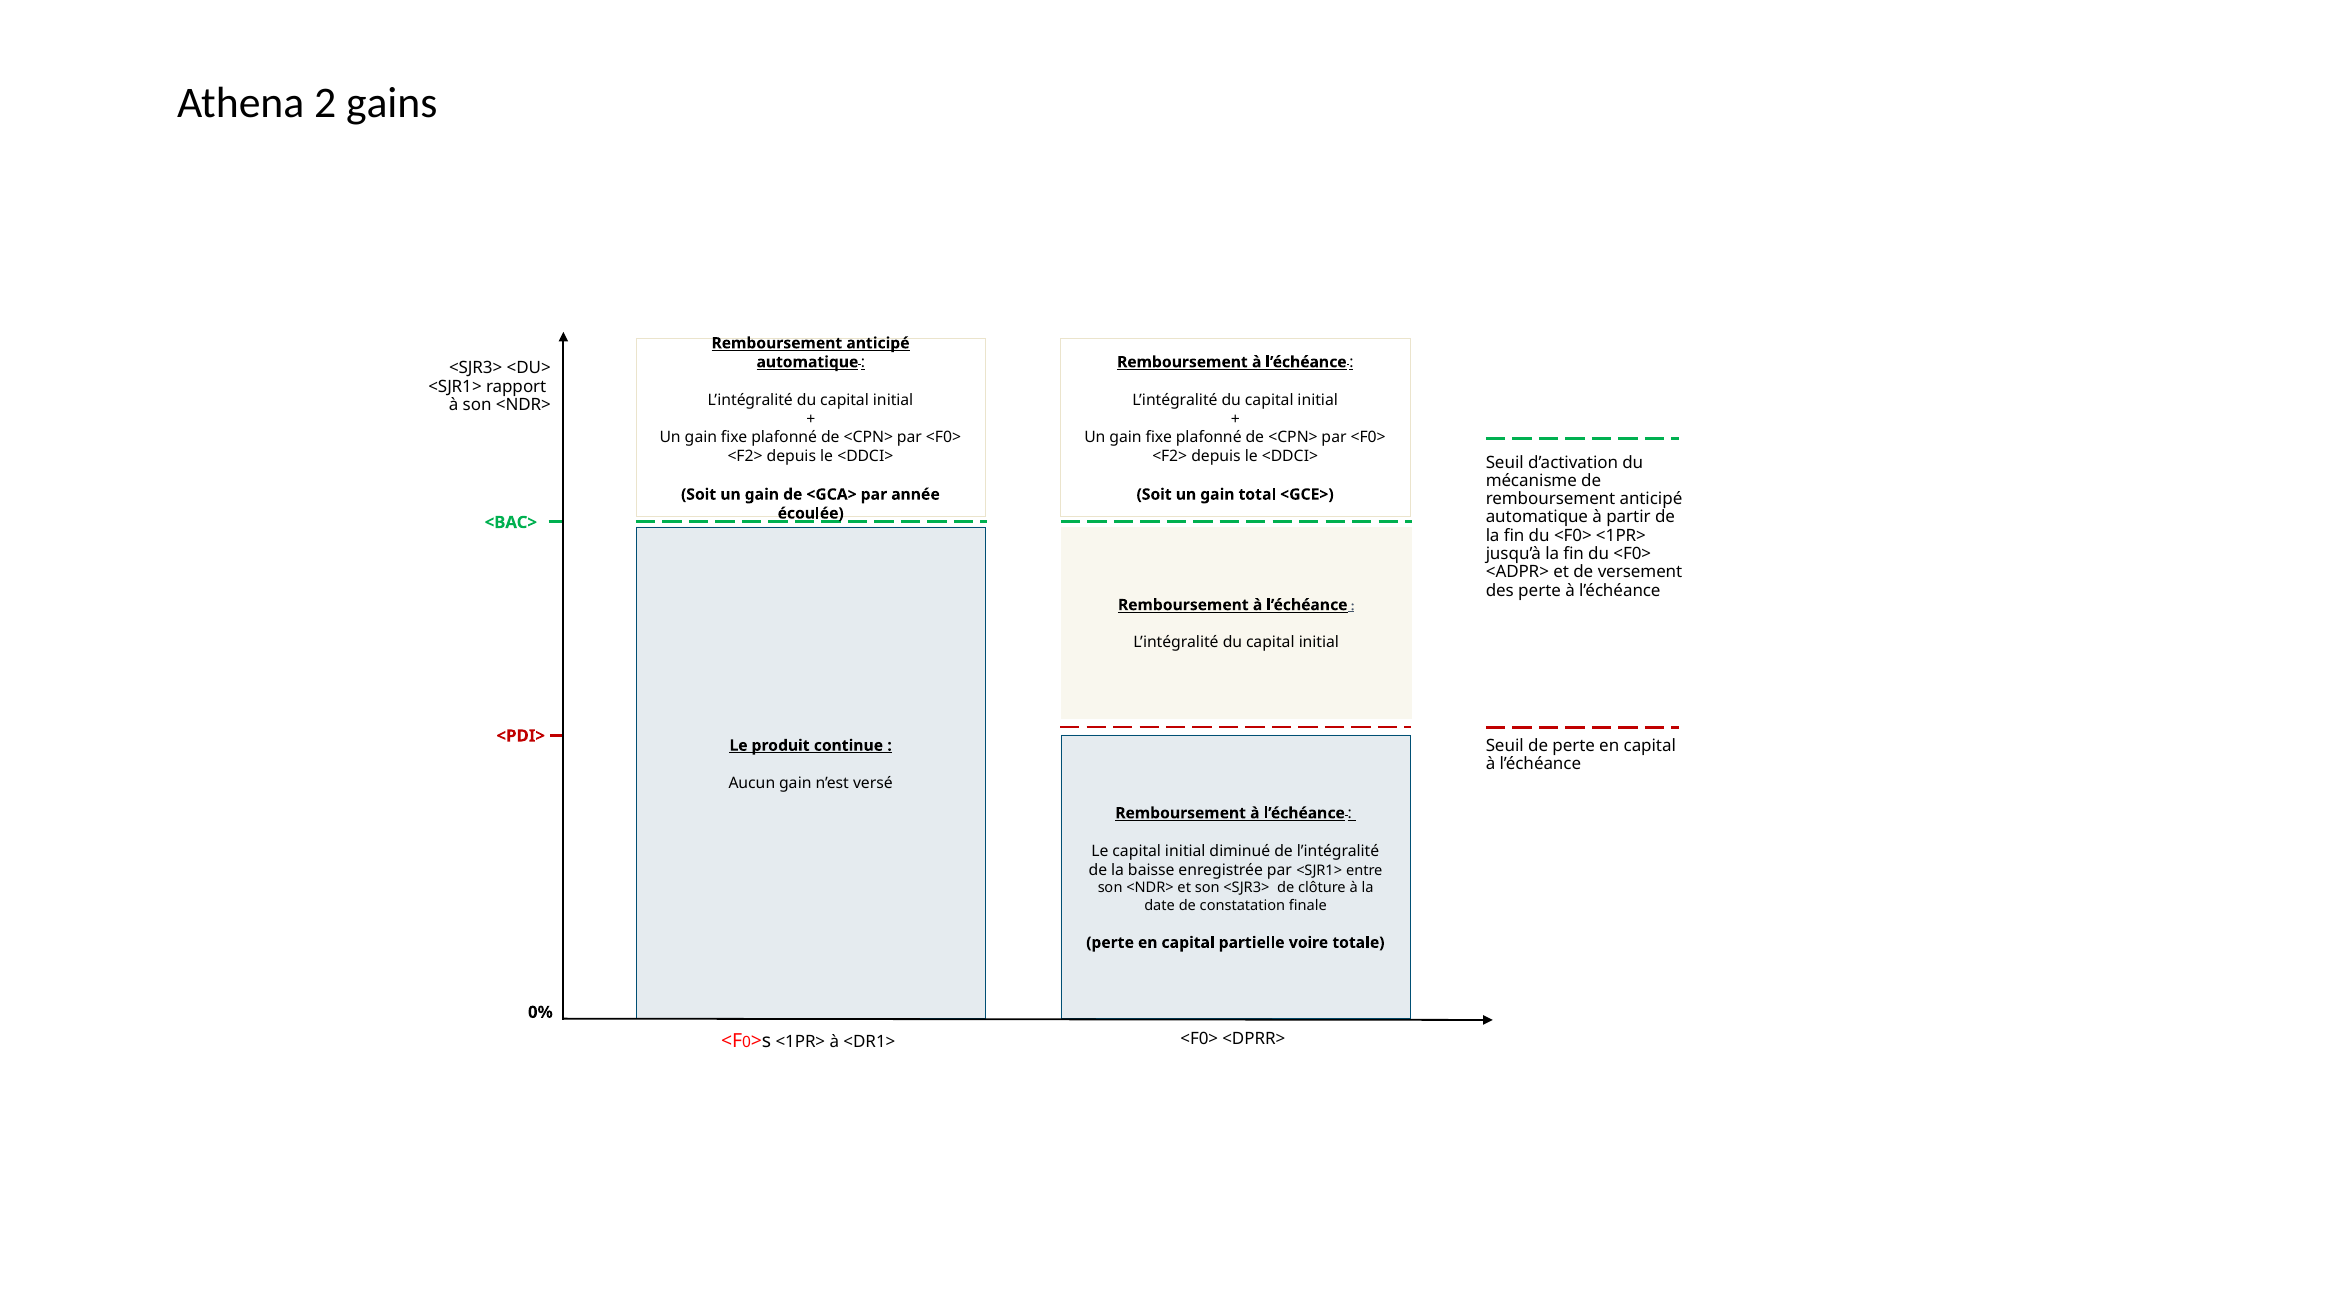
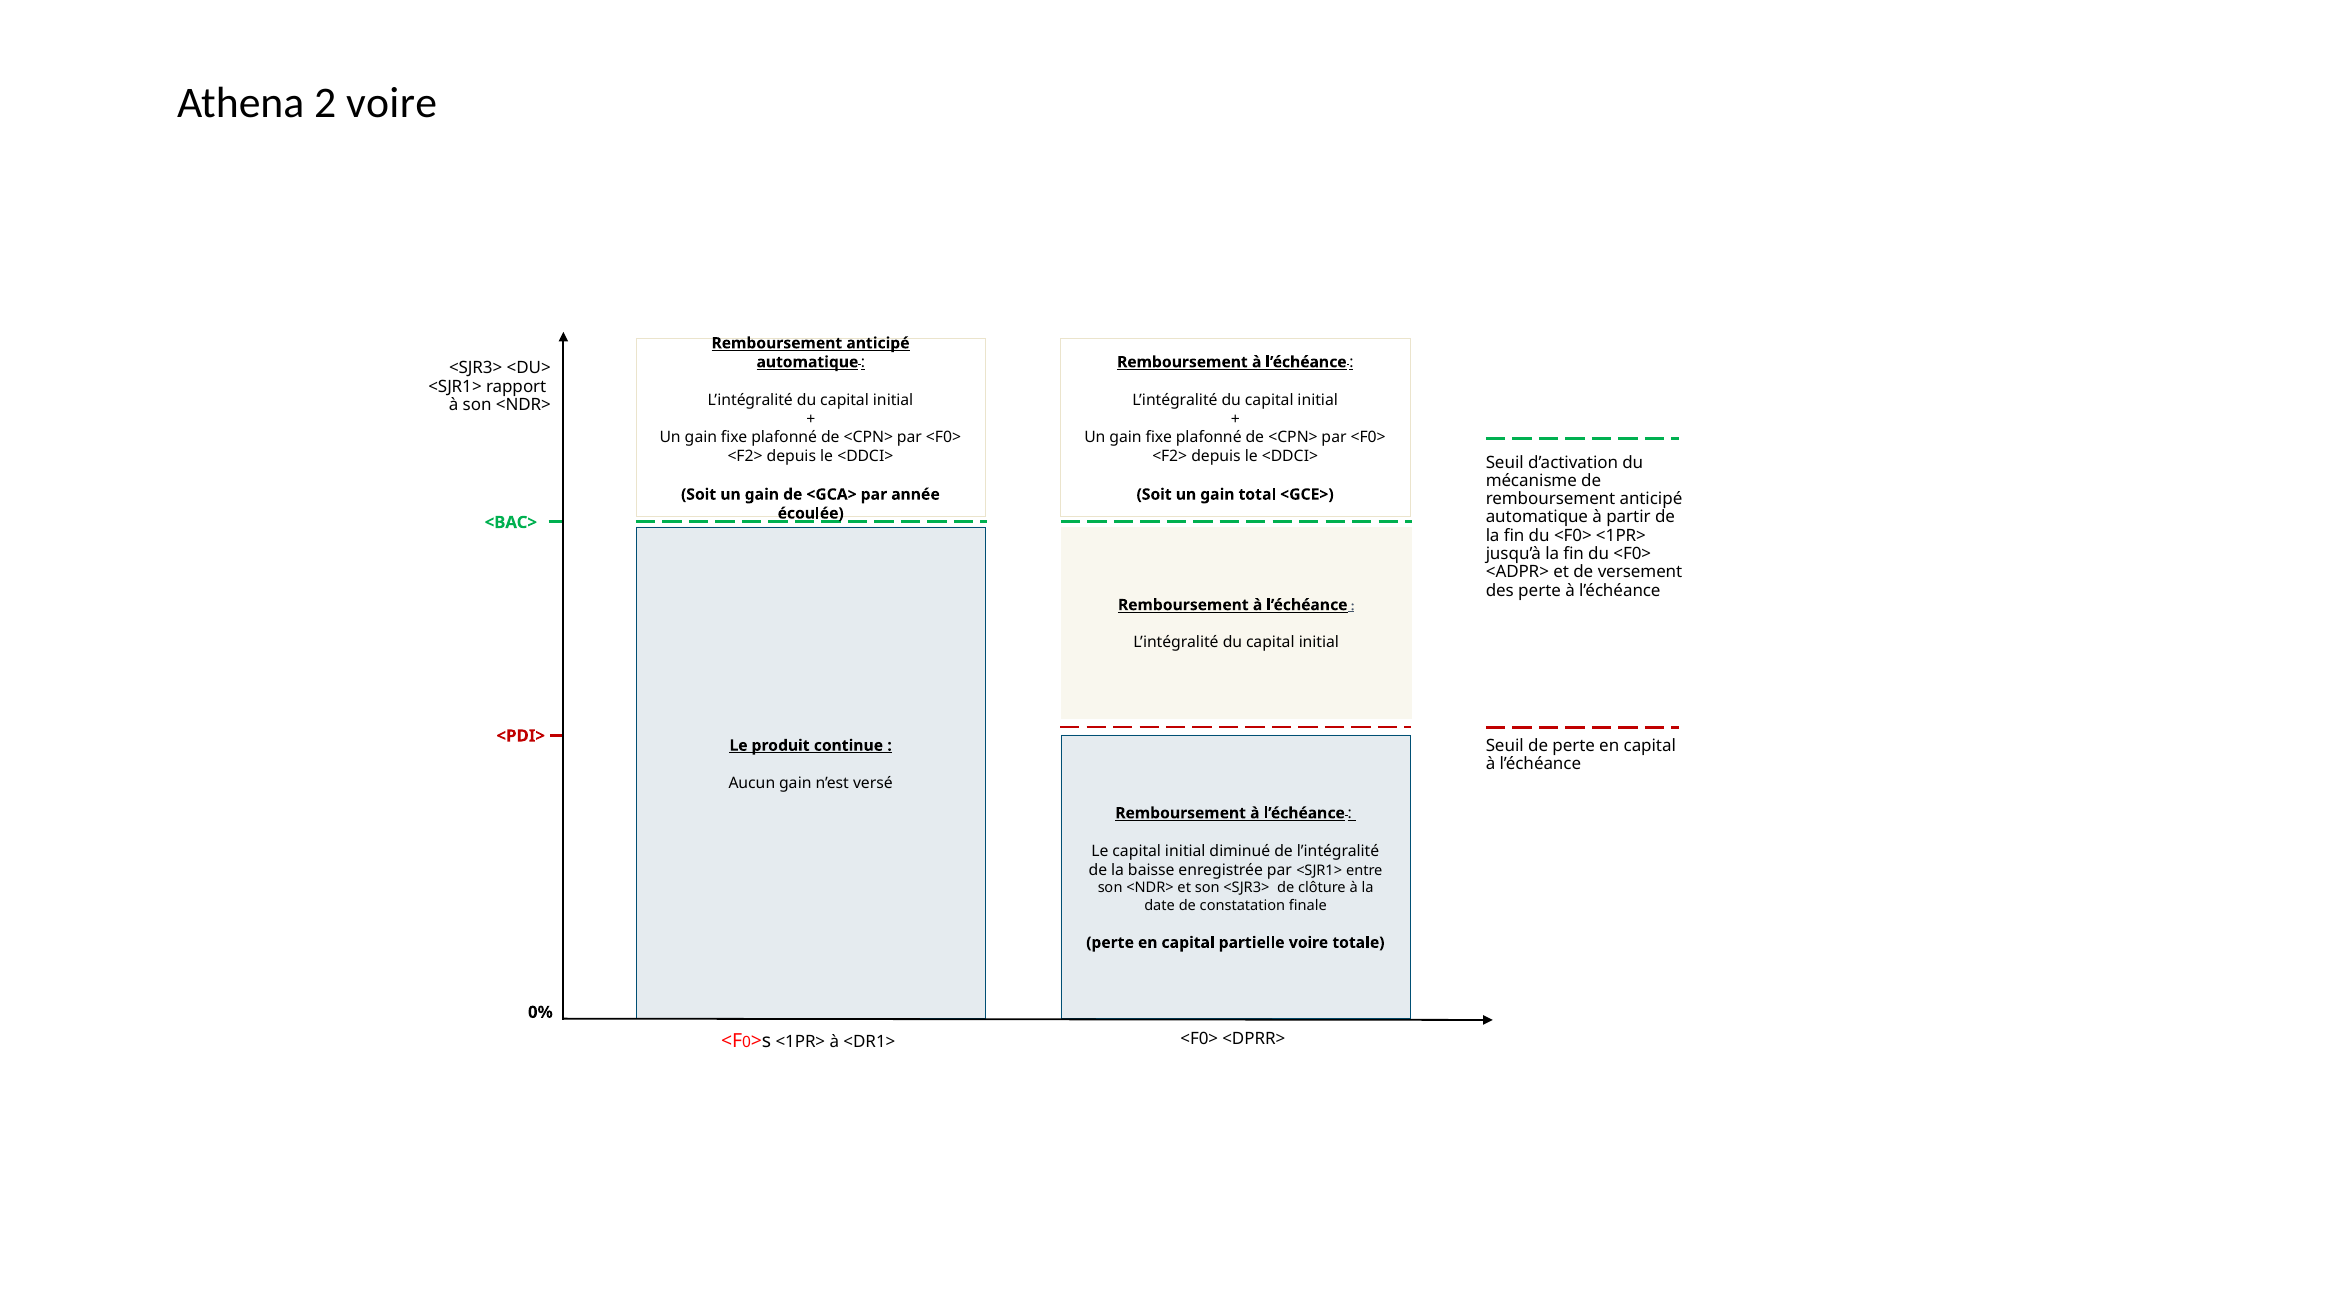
2 gains: gains -> voire
